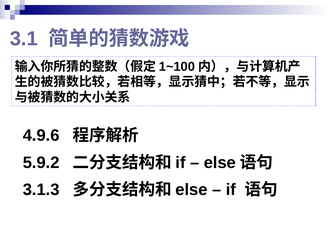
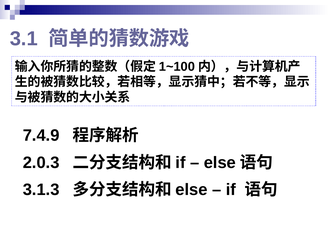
4.9.6: 4.9.6 -> 7.4.9
5.9.2: 5.9.2 -> 2.0.3
